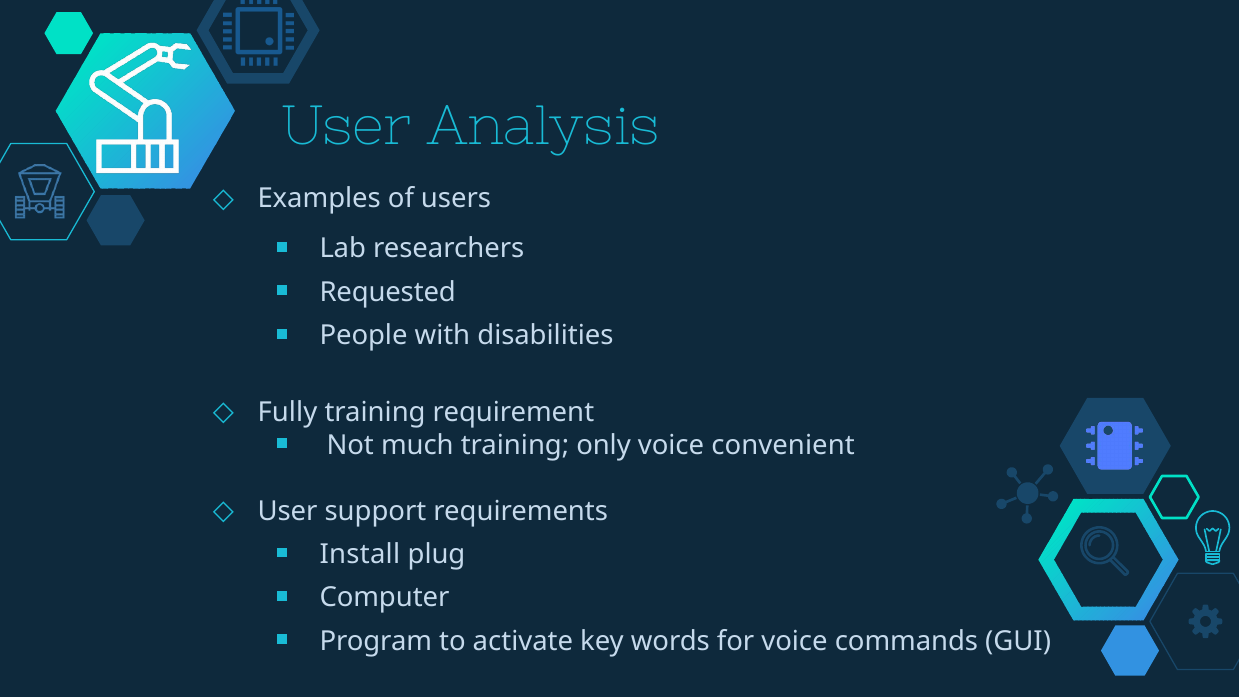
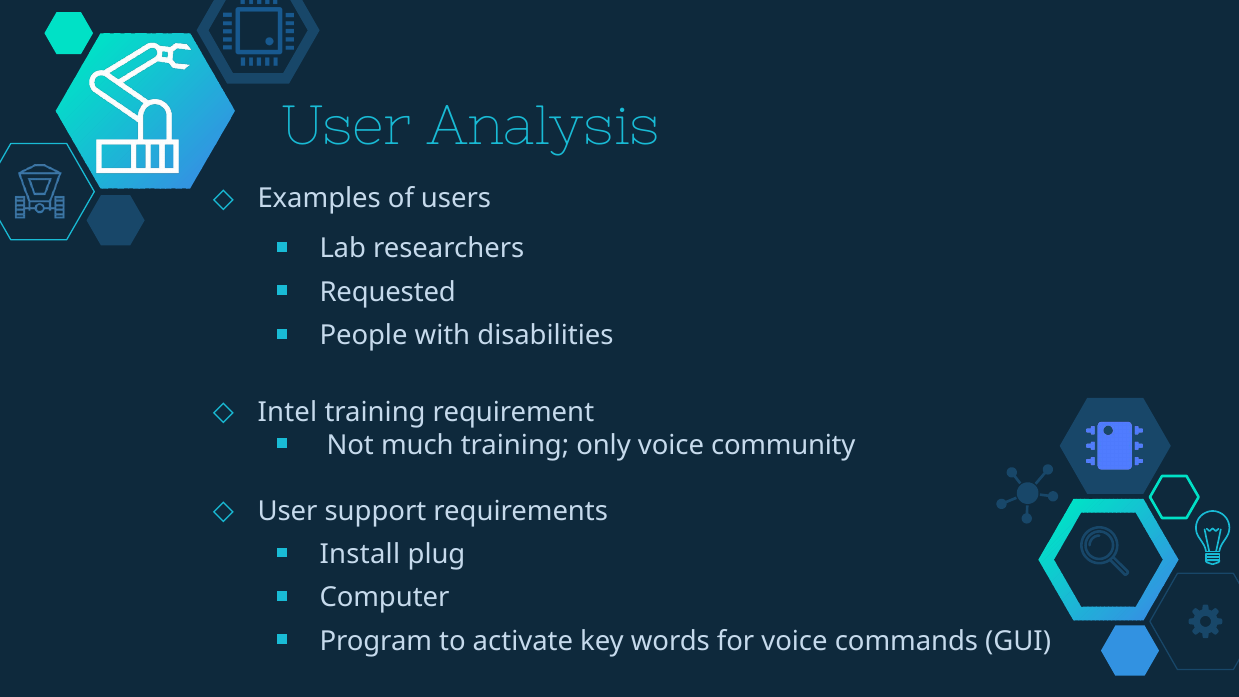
Fully: Fully -> Intel
convenient: convenient -> community
